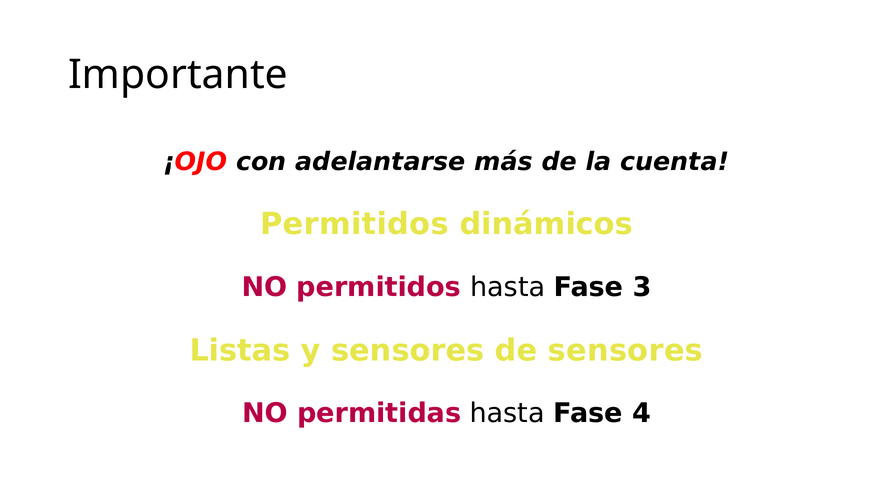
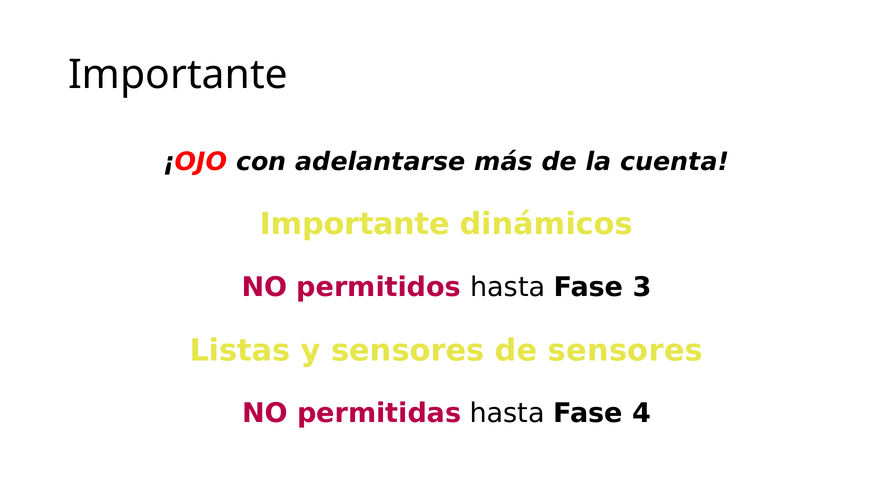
Permitidos at (354, 225): Permitidos -> Importante
